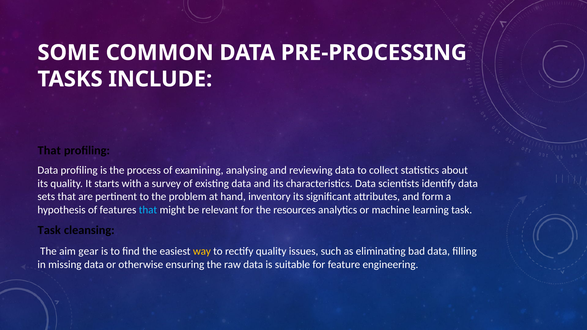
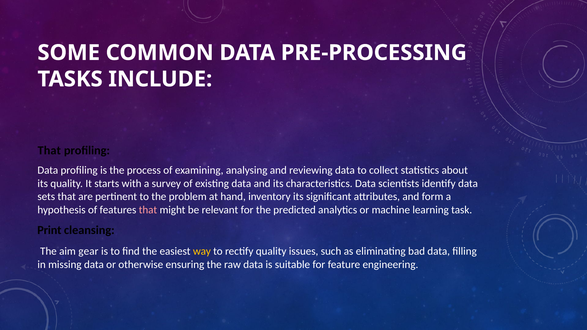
that at (148, 210) colour: light blue -> pink
resources: resources -> predicted
Task at (49, 230): Task -> Print
